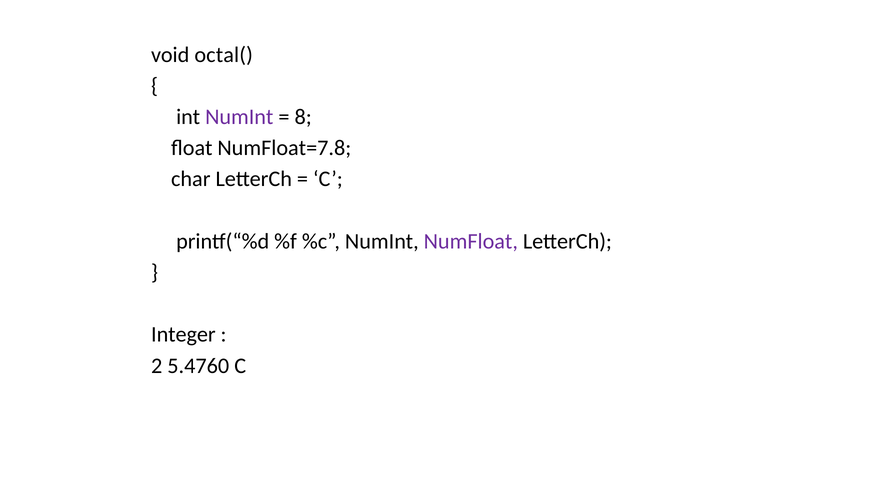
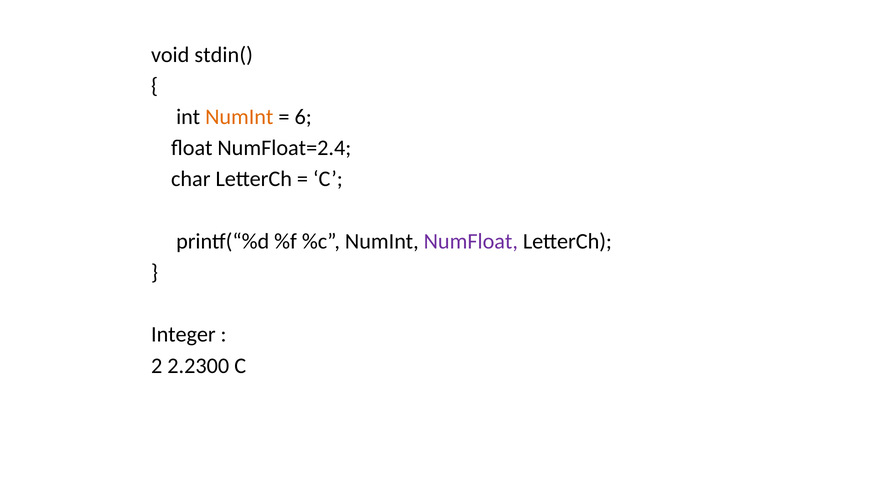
octal(: octal( -> stdin(
NumInt at (239, 117) colour: purple -> orange
8: 8 -> 6
NumFloat=7.8: NumFloat=7.8 -> NumFloat=2.4
5.4760: 5.4760 -> 2.2300
